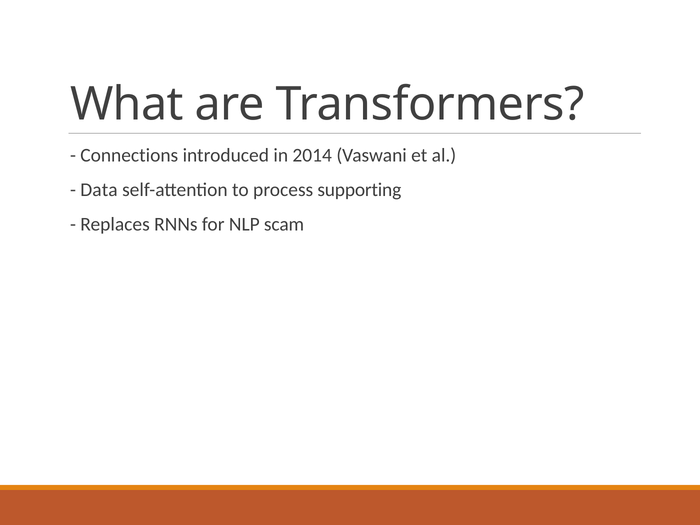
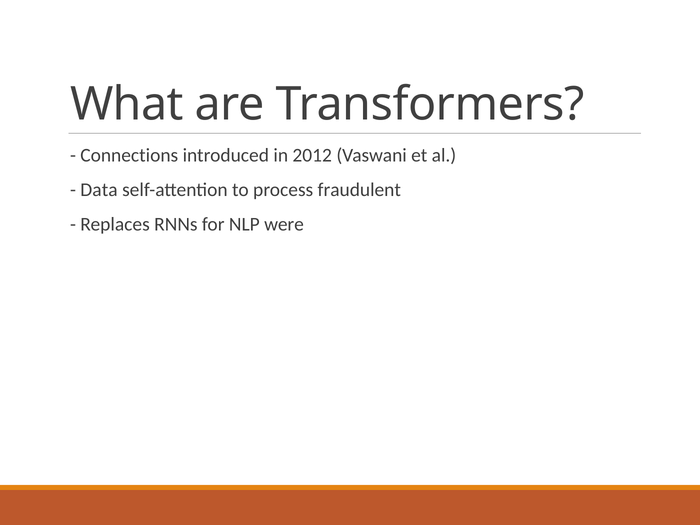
2014: 2014 -> 2012
supporting: supporting -> fraudulent
scam: scam -> were
